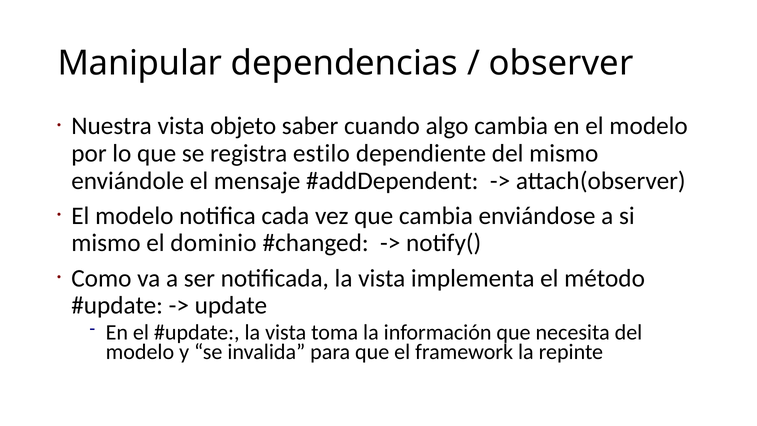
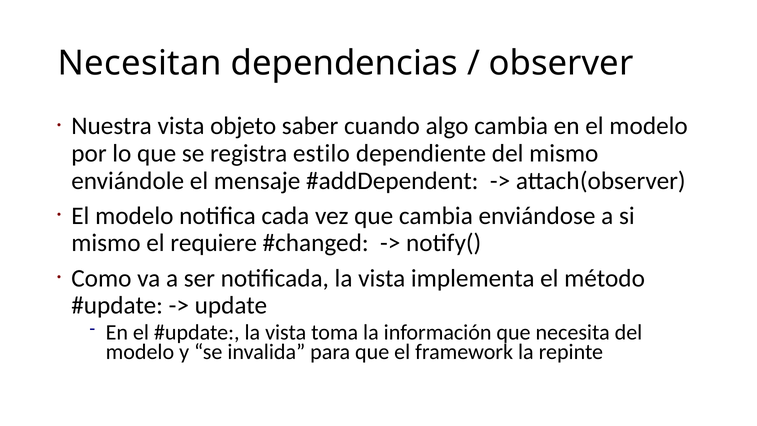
Manipular: Manipular -> Necesitan
dominio: dominio -> requiere
